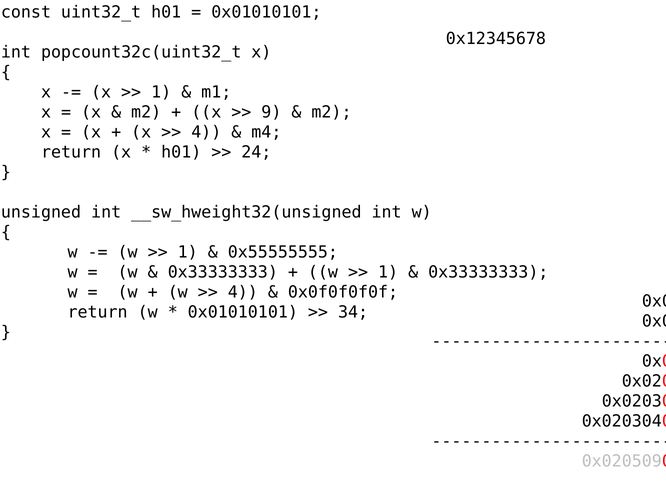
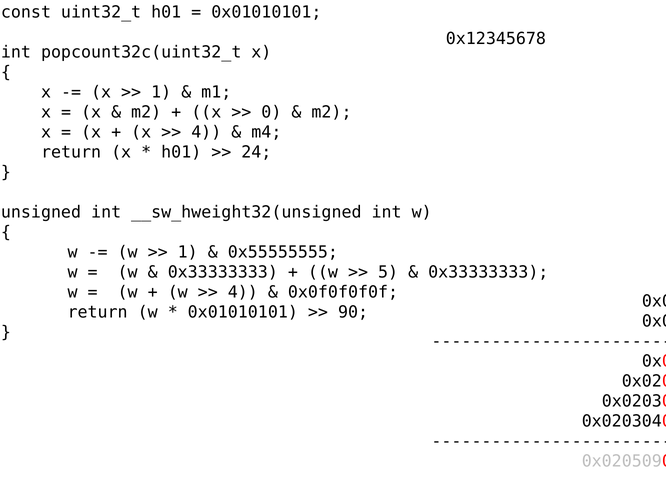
9: 9 -> 0
1 at (388, 272): 1 -> 5
34: 34 -> 90
